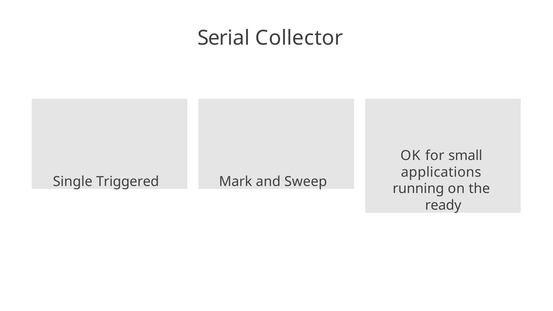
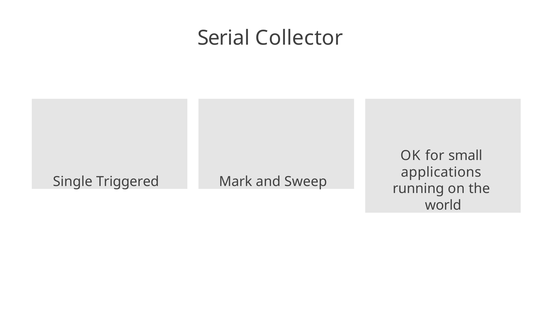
ready: ready -> world
